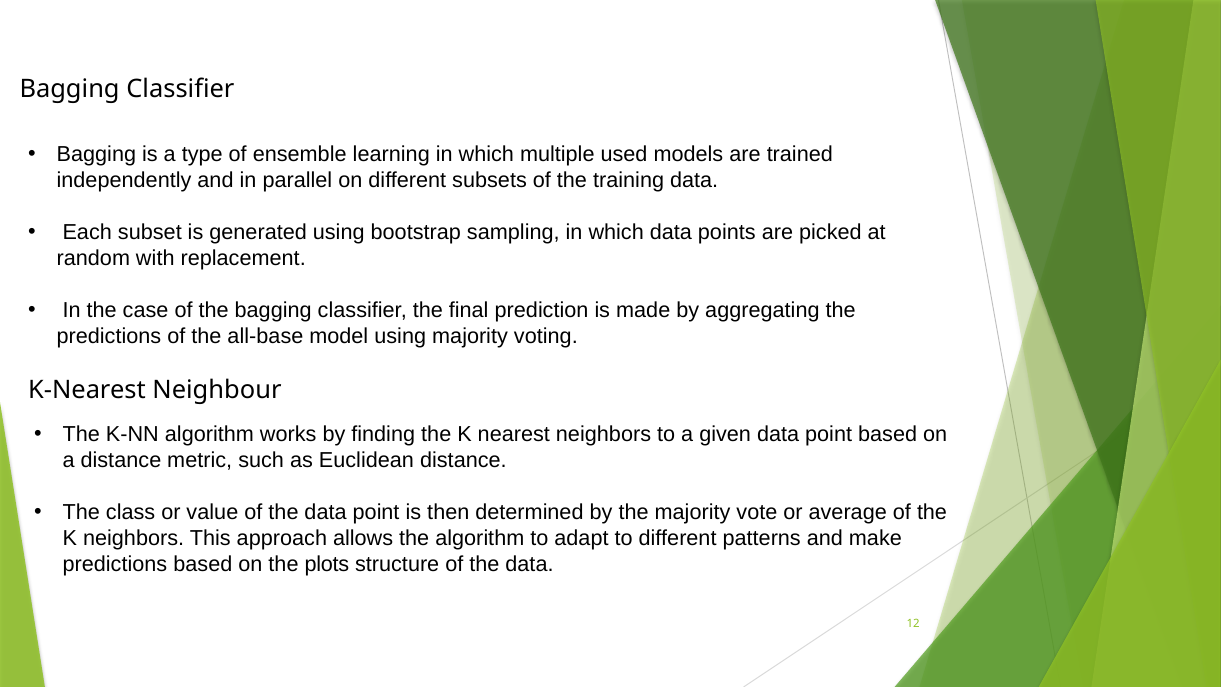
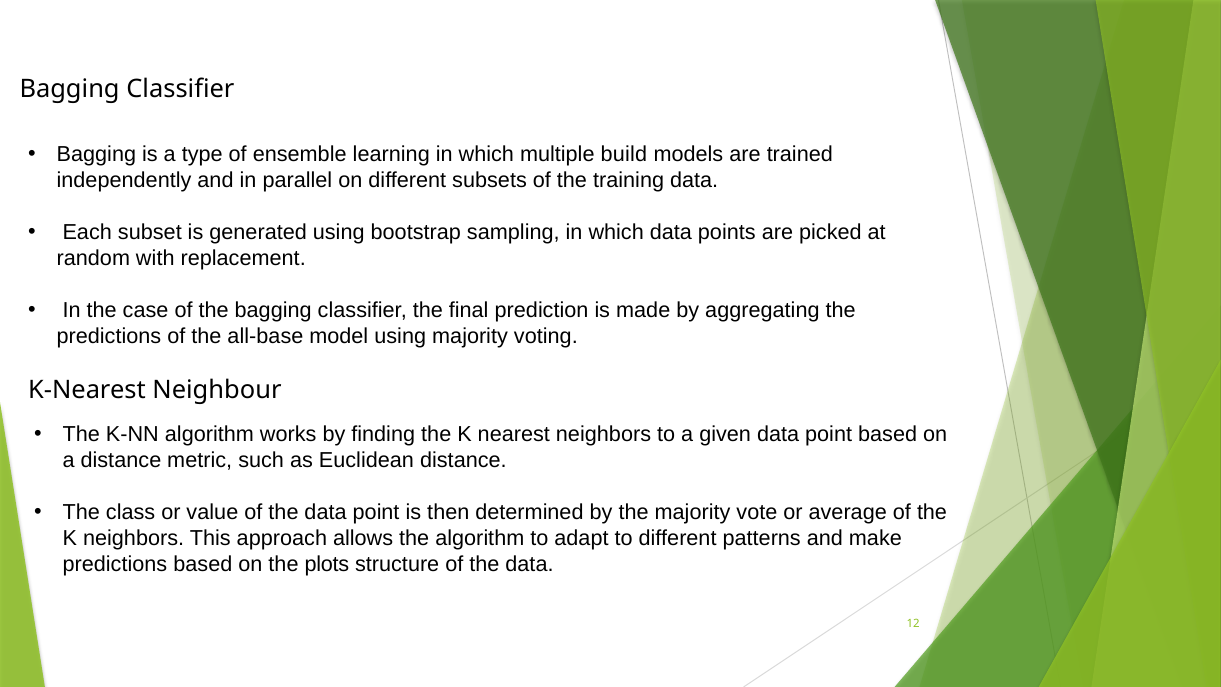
used: used -> build
